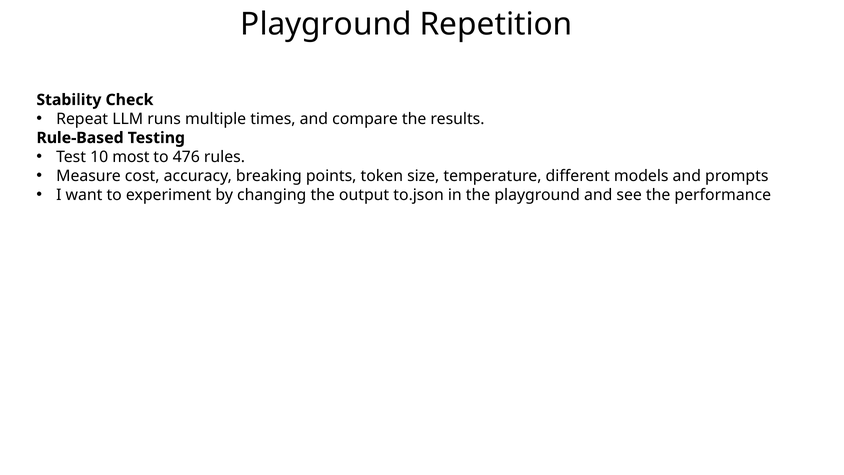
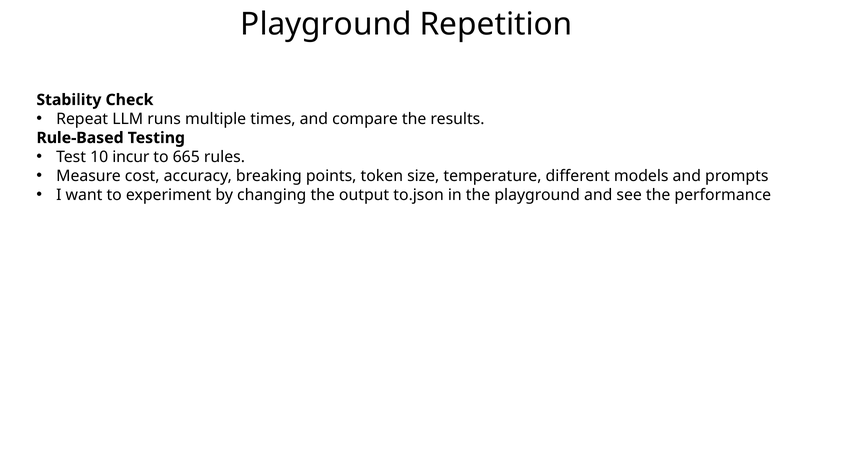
most: most -> incur
476: 476 -> 665
